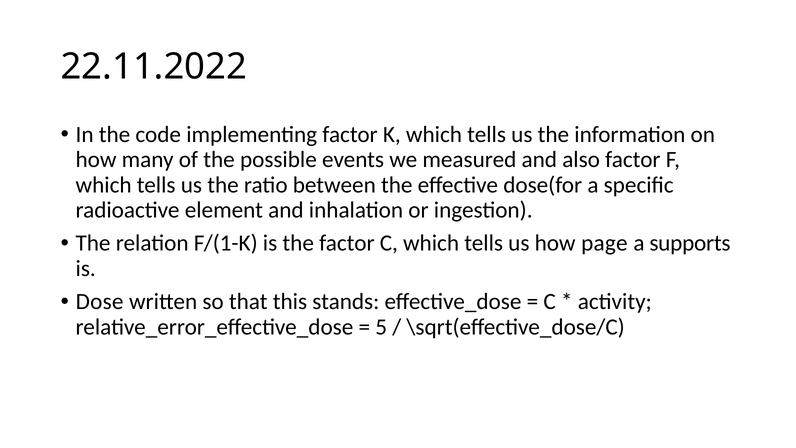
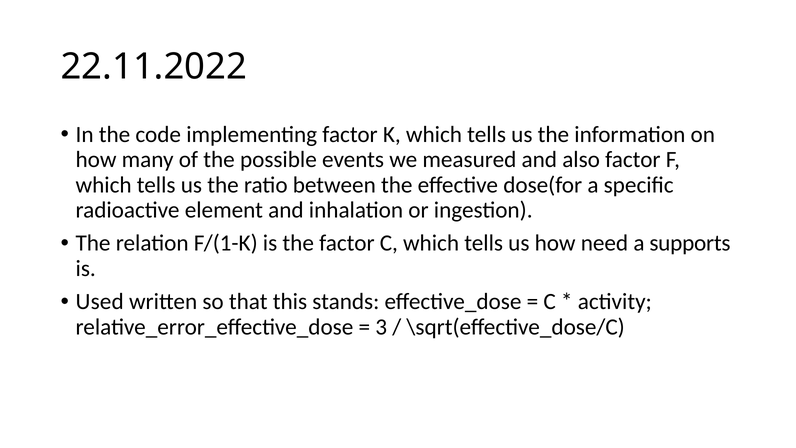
page: page -> need
Dose: Dose -> Used
5: 5 -> 3
